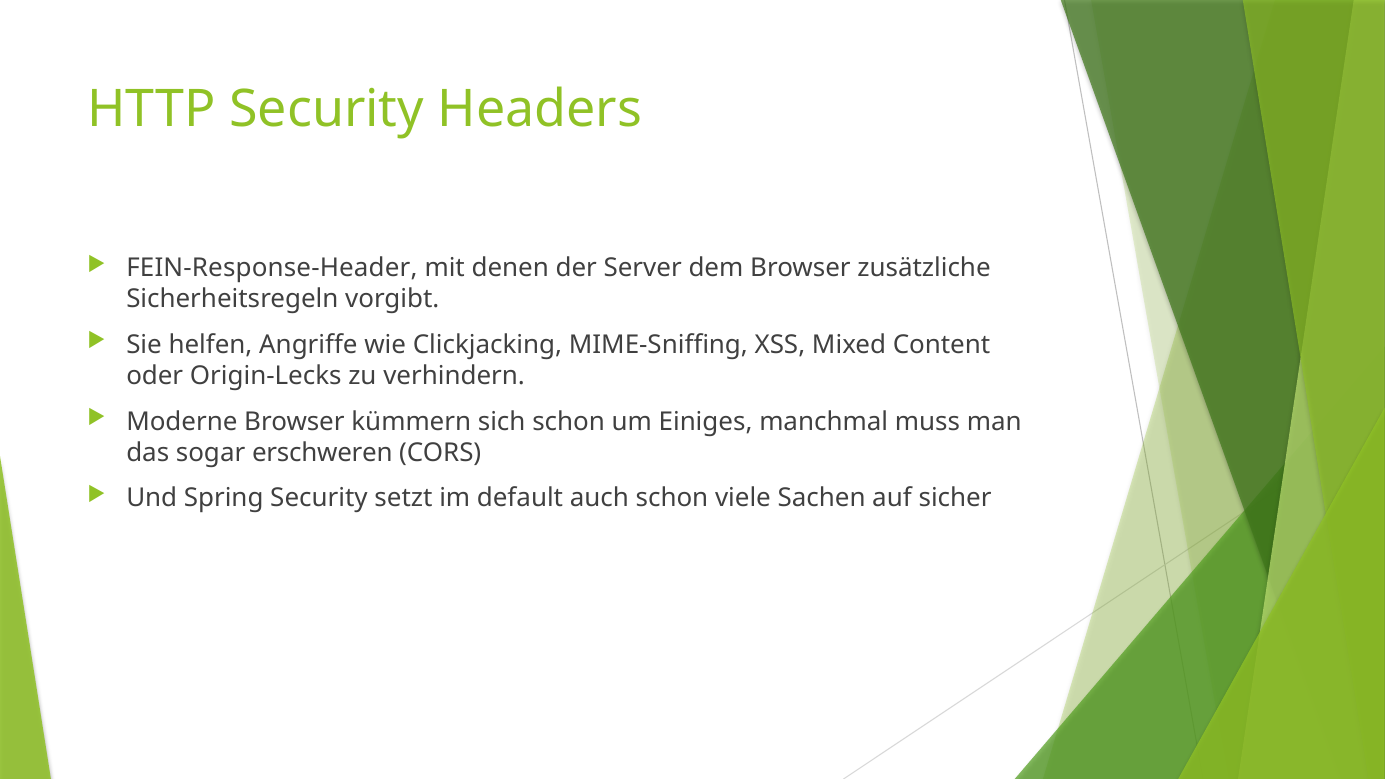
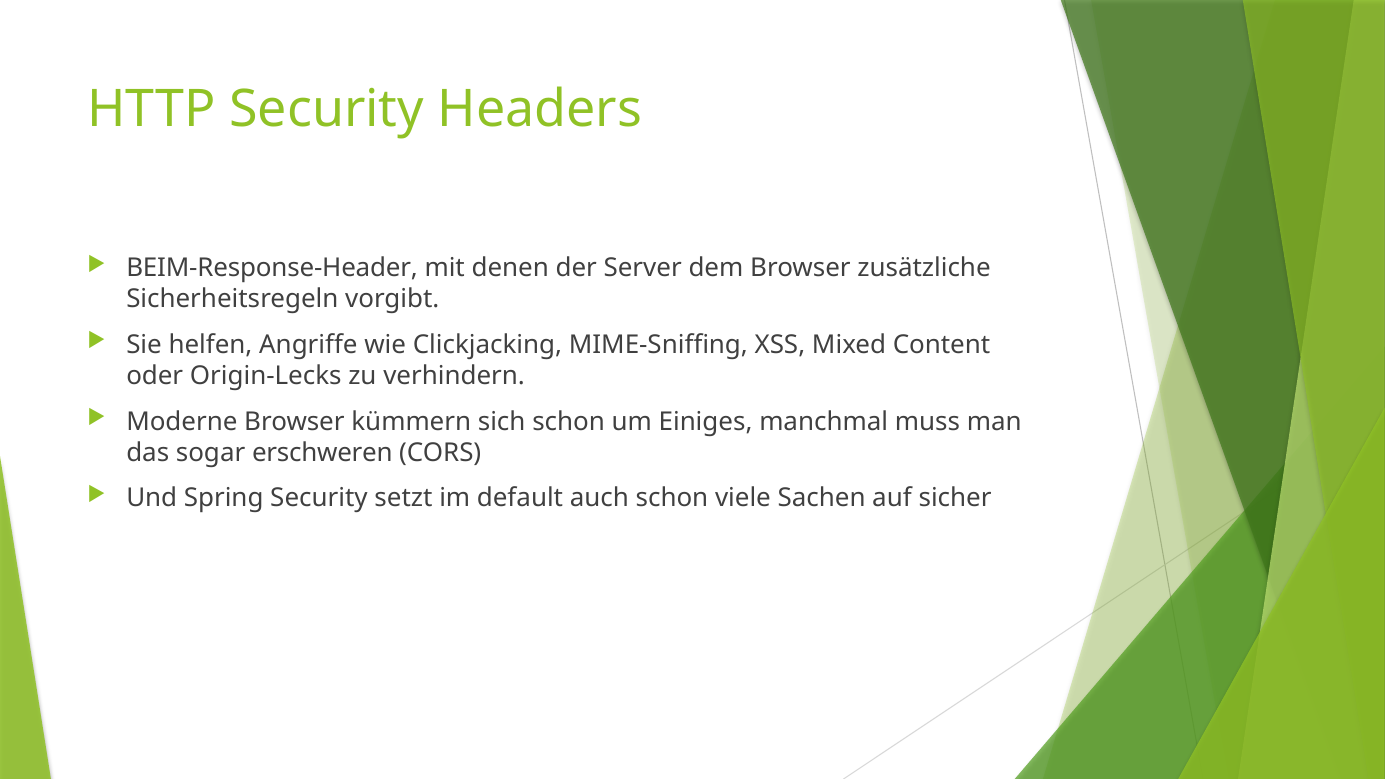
FEIN-Response-Header: FEIN-Response-Header -> BEIM-Response-Header
